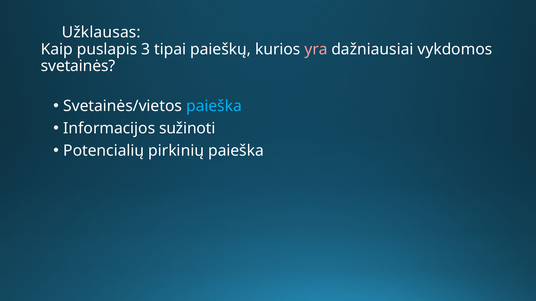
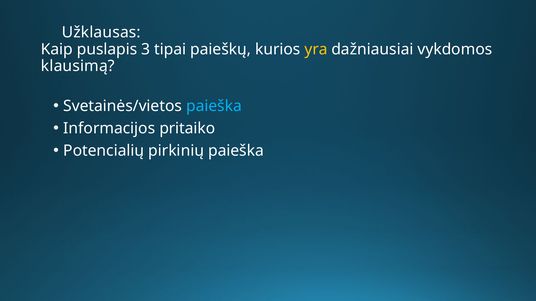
yra colour: pink -> yellow
svetainės: svetainės -> klausimą
sužinoti: sužinoti -> pritaiko
